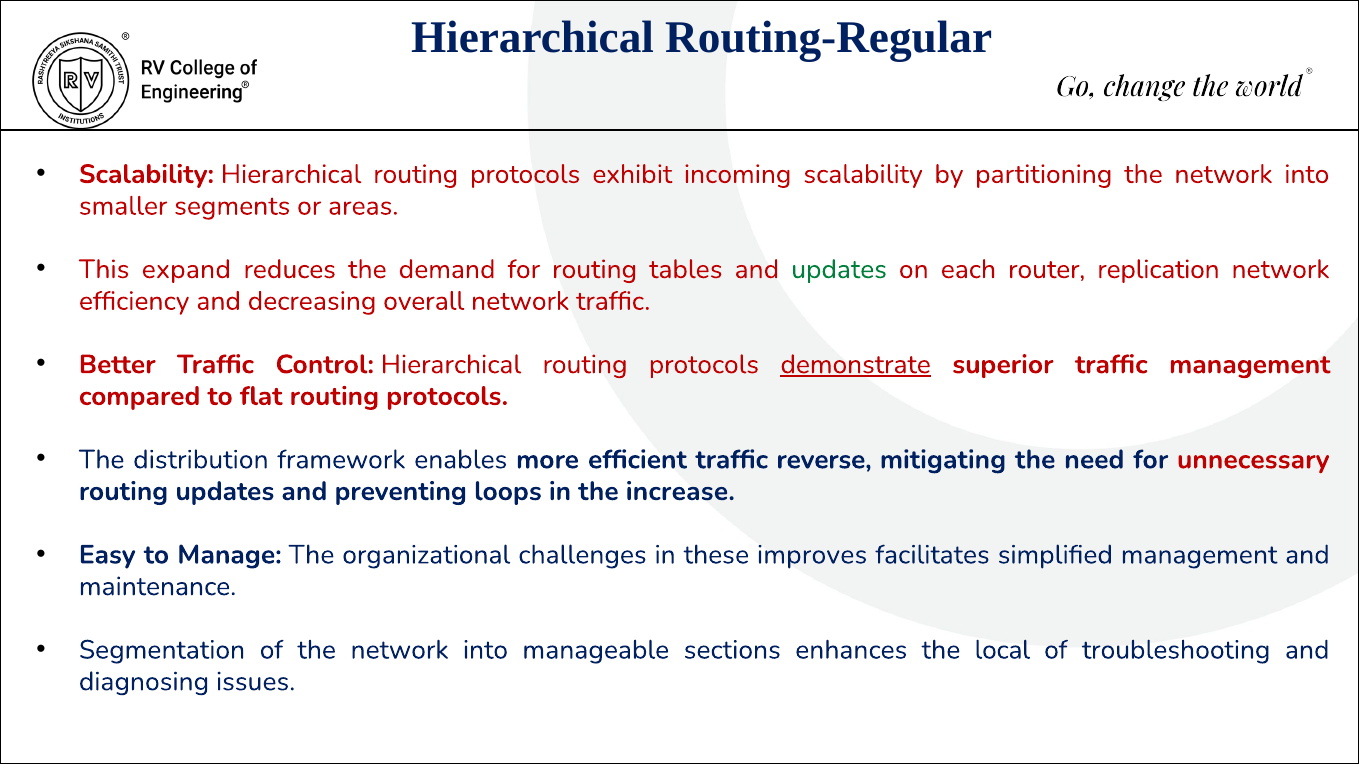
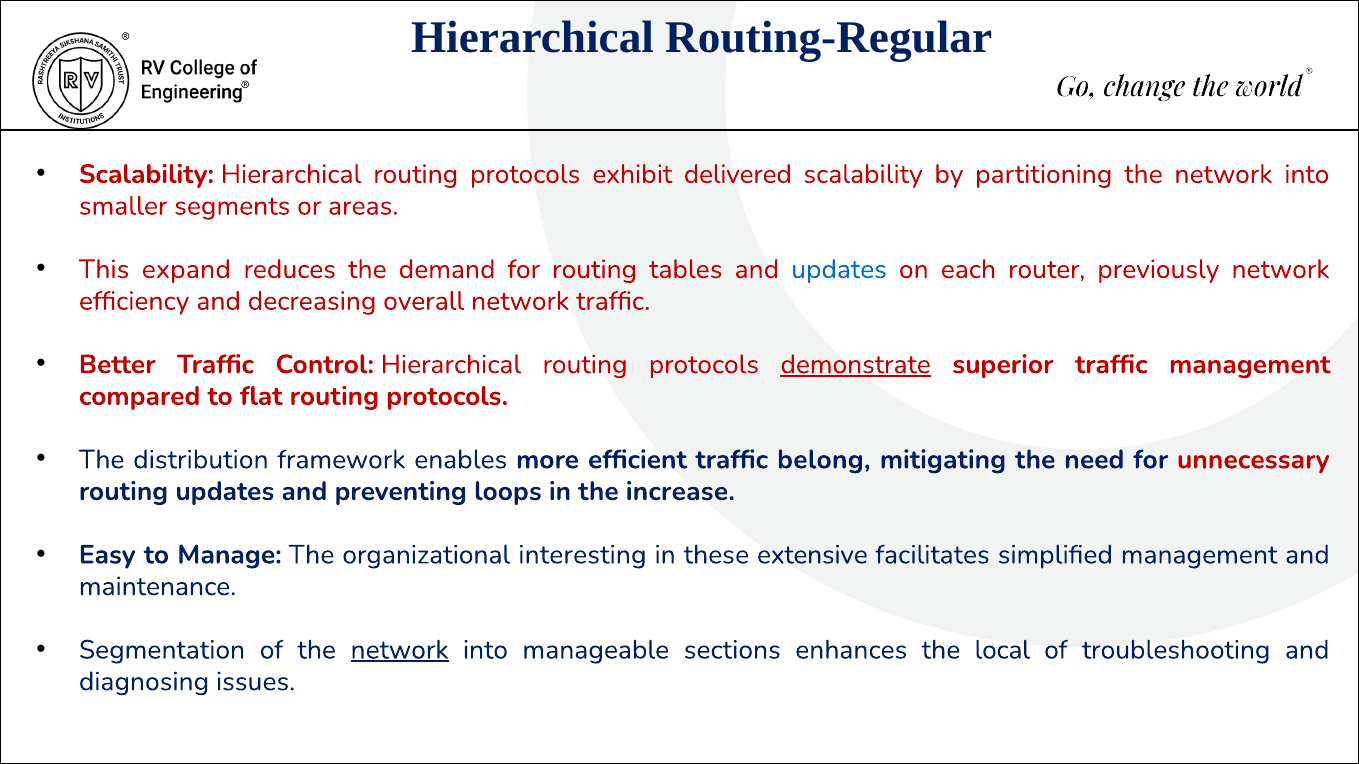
incoming: incoming -> delivered
updates at (839, 269) colour: green -> blue
replication: replication -> previously
reverse: reverse -> belong
challenges: challenges -> interesting
improves: improves -> extensive
network at (400, 650) underline: none -> present
